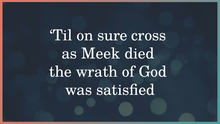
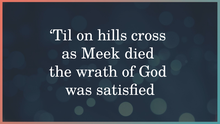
sure: sure -> hills
